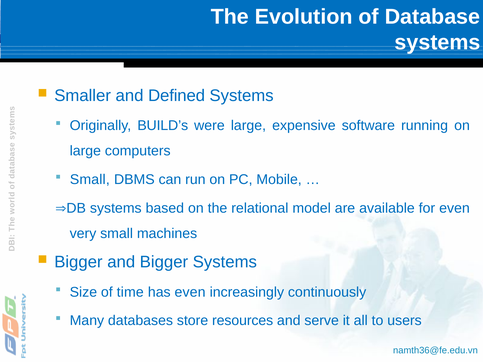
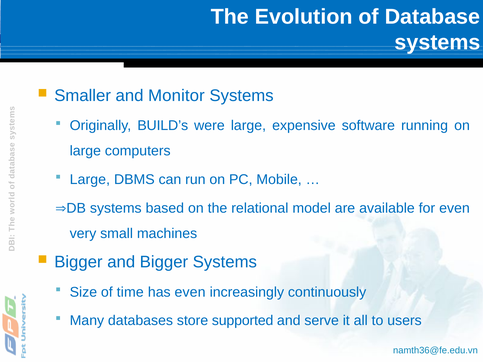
Defined: Defined -> Monitor
Small at (90, 180): Small -> Large
resources: resources -> supported
